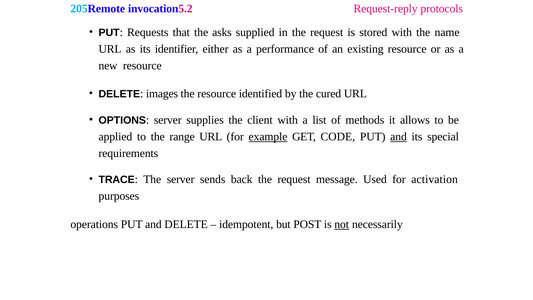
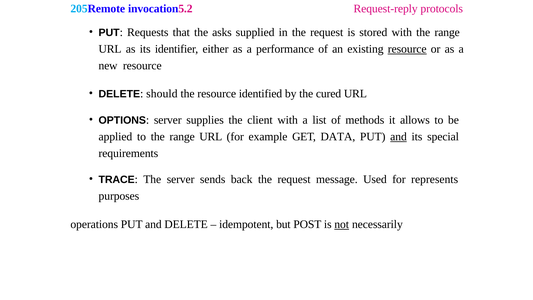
with the name: name -> range
resource at (407, 49) underline: none -> present
images: images -> should
example underline: present -> none
CODE: CODE -> DATA
activation: activation -> represents
